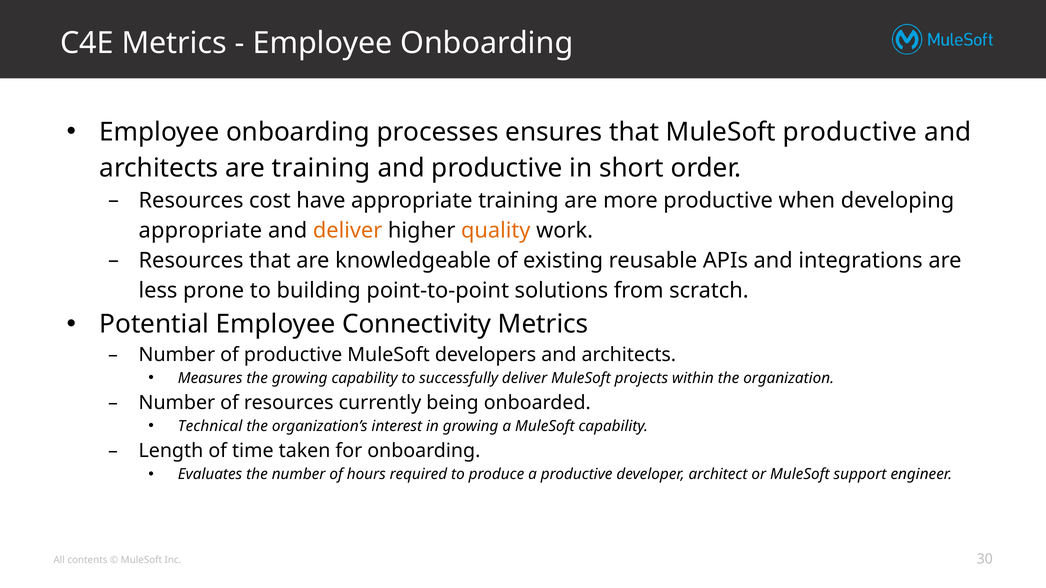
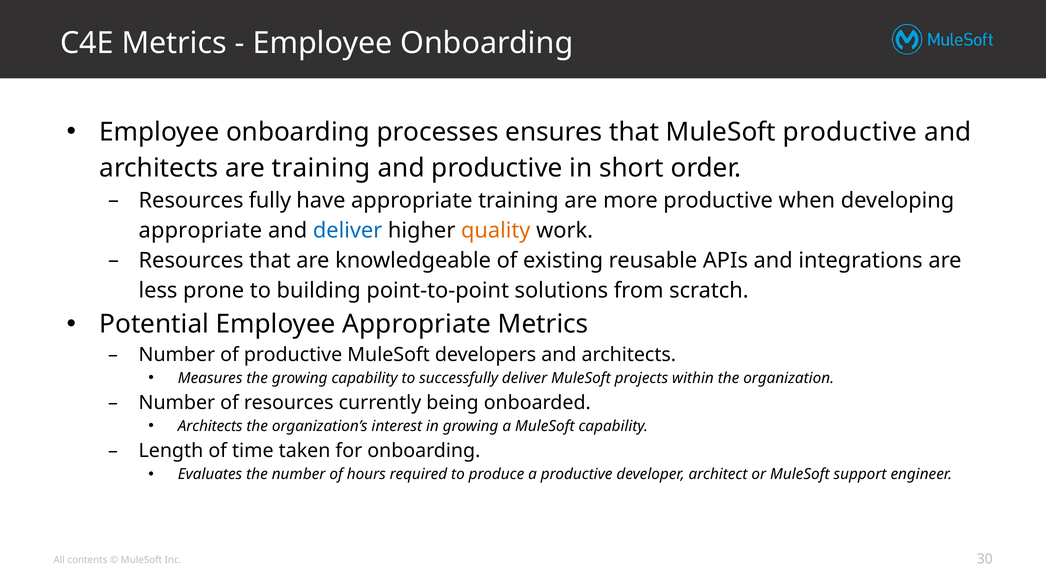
cost: cost -> fully
deliver at (348, 231) colour: orange -> blue
Employee Connectivity: Connectivity -> Appropriate
Technical at (210, 427): Technical -> Architects
